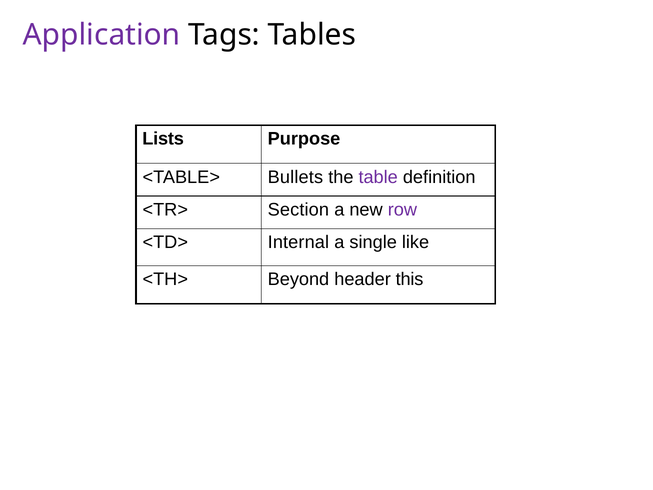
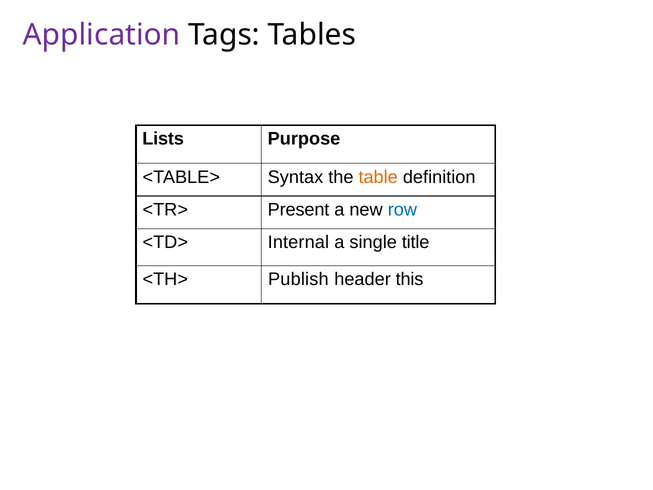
Bullets: Bullets -> Syntax
table colour: purple -> orange
Section: Section -> Present
row colour: purple -> blue
like: like -> title
Beyond: Beyond -> Publish
